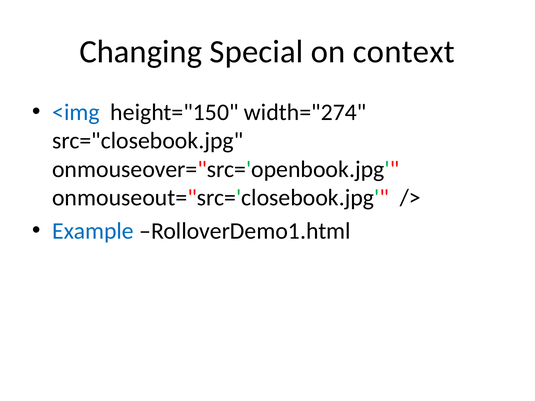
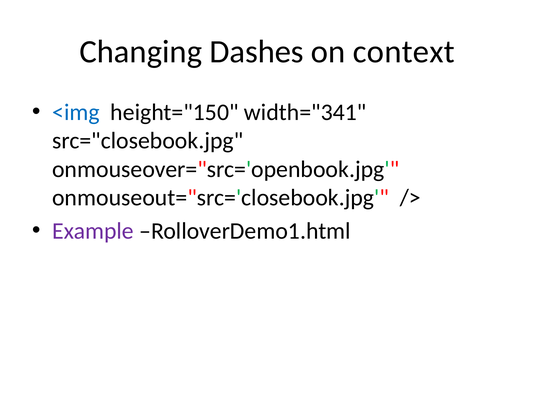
Special: Special -> Dashes
width="274: width="274 -> width="341
Example colour: blue -> purple
